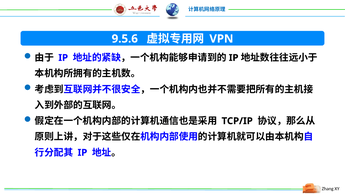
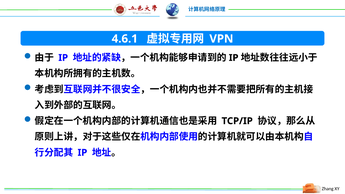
9.5.6: 9.5.6 -> 4.6.1
